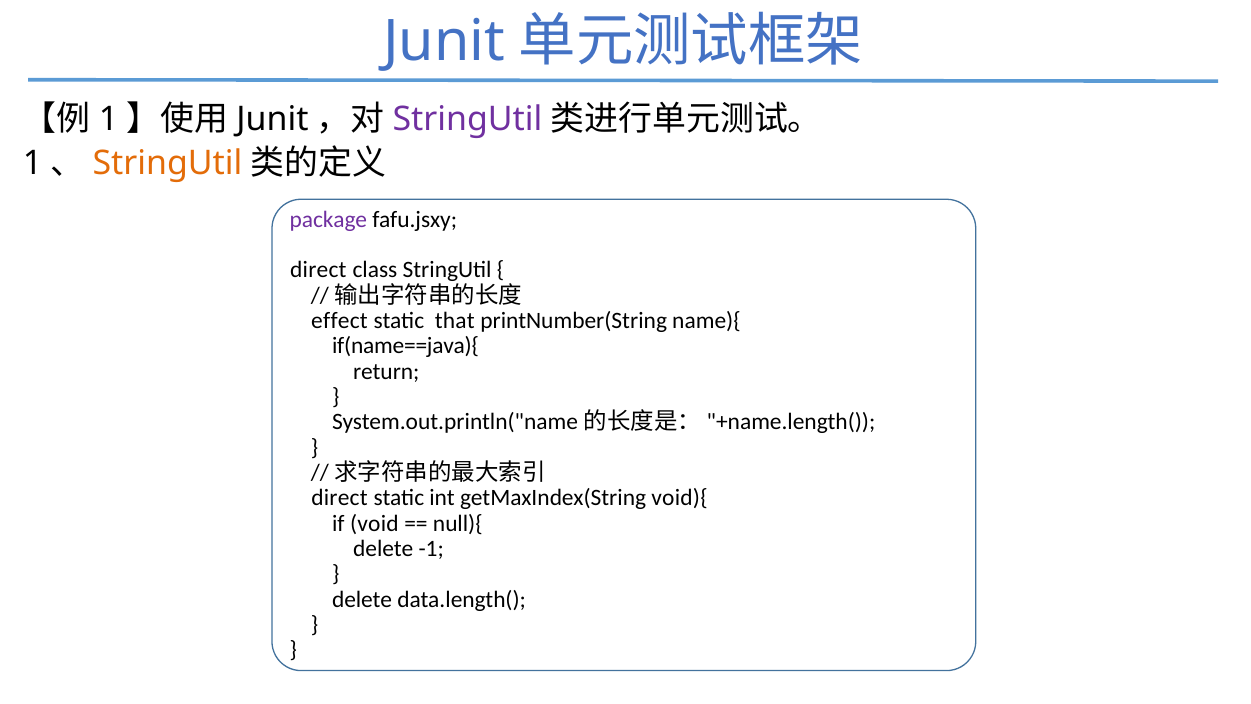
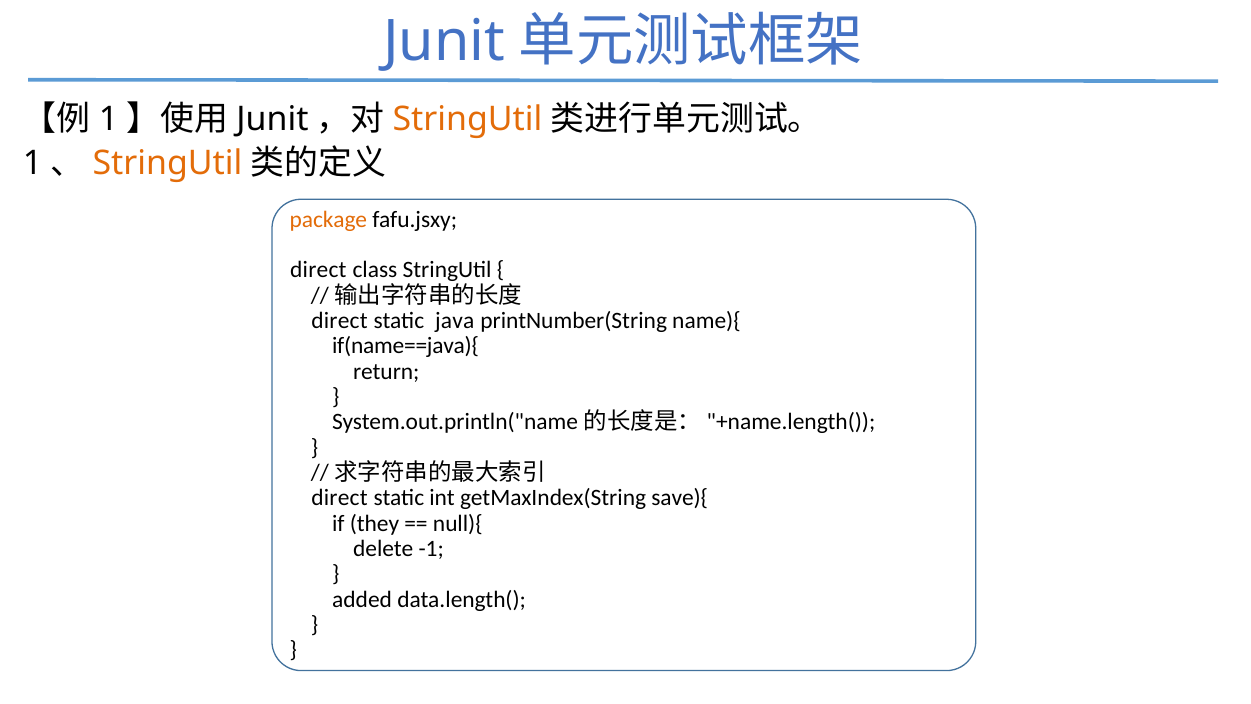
StringUtil at (468, 120) colour: purple -> orange
package colour: purple -> orange
effect at (339, 321): effect -> direct
that: that -> java
void){: void){ -> save){
void: void -> they
delete at (362, 599): delete -> added
